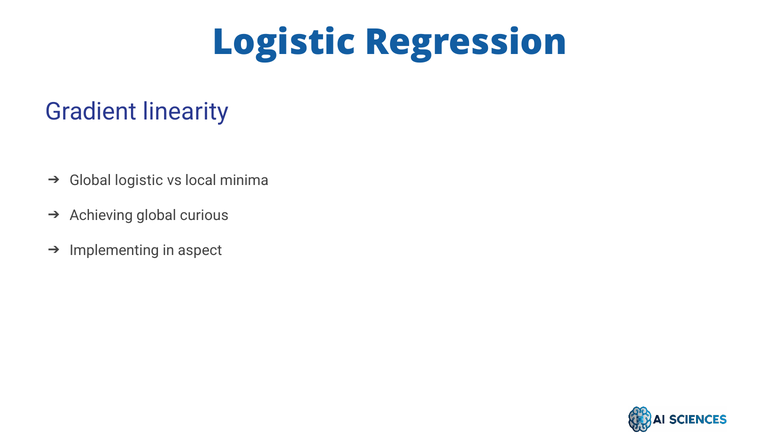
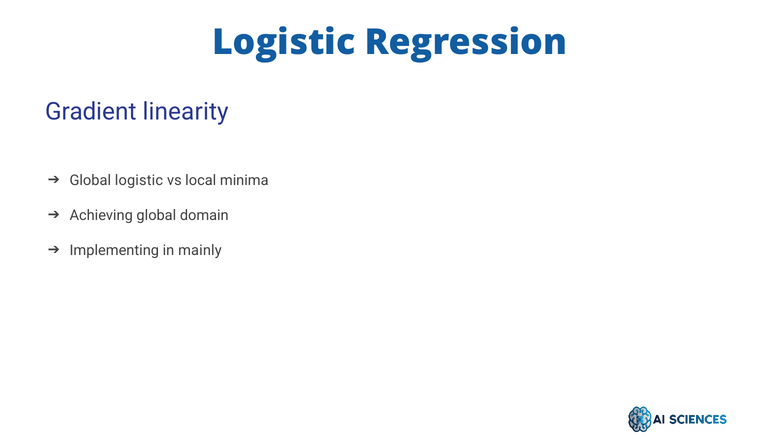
curious: curious -> domain
aspect: aspect -> mainly
